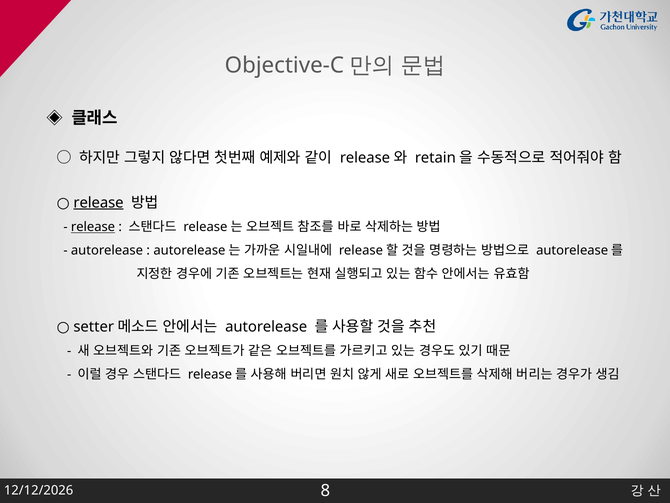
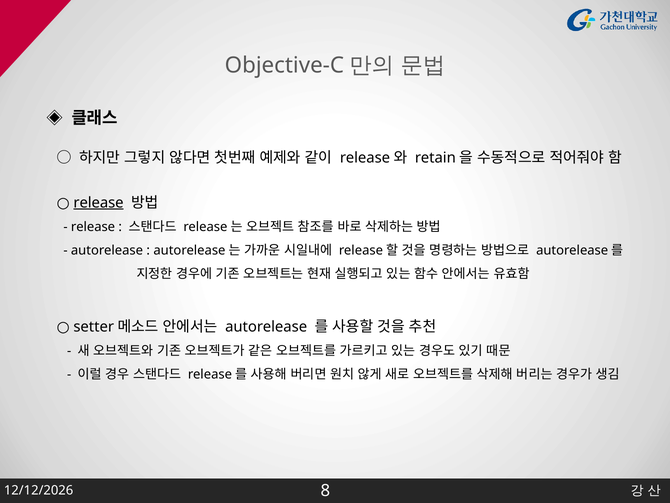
release at (93, 227) underline: present -> none
